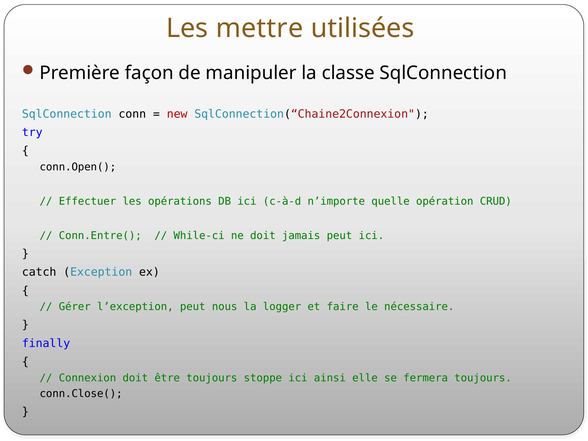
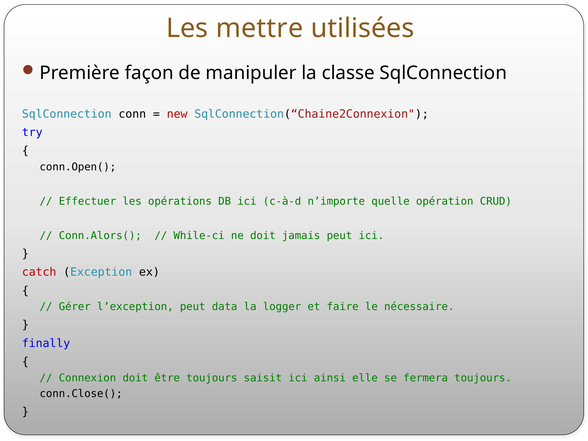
Conn.Entre(: Conn.Entre( -> Conn.Alors(
catch colour: black -> red
nous: nous -> data
stoppe: stoppe -> saisit
